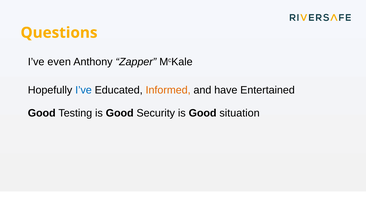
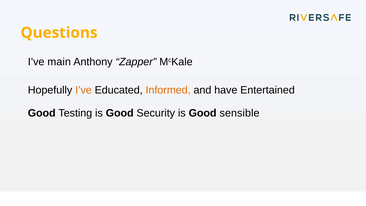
even: even -> main
I’ve at (83, 90) colour: blue -> orange
situation: situation -> sensible
